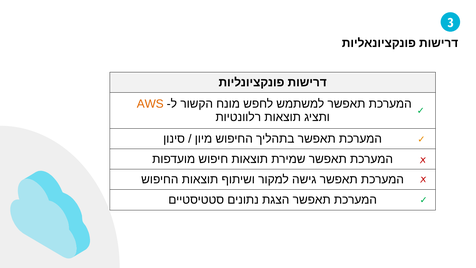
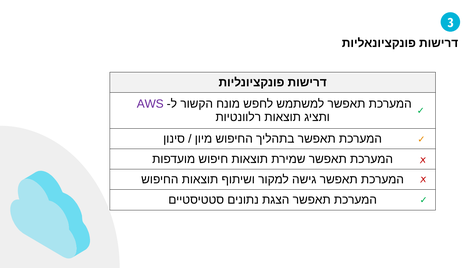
AWS colour: orange -> purple
